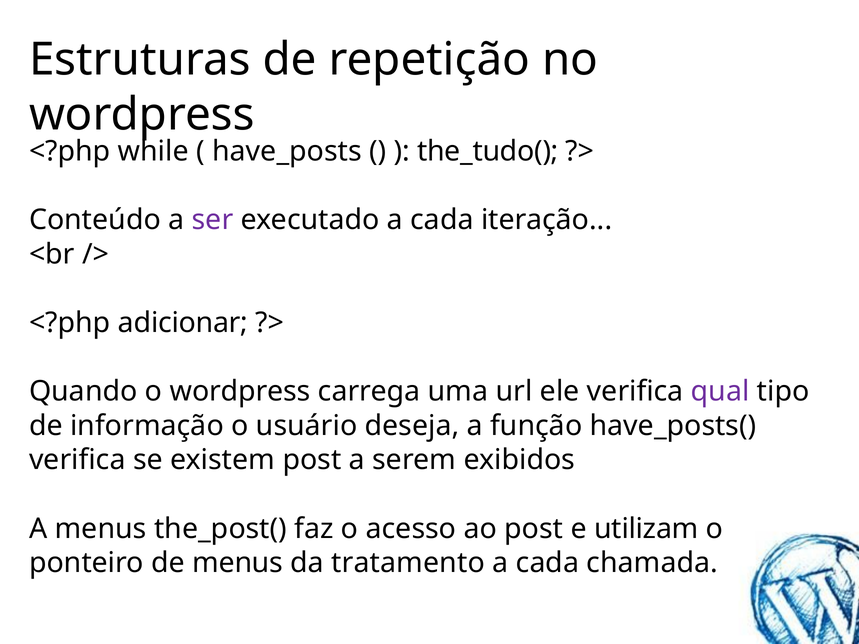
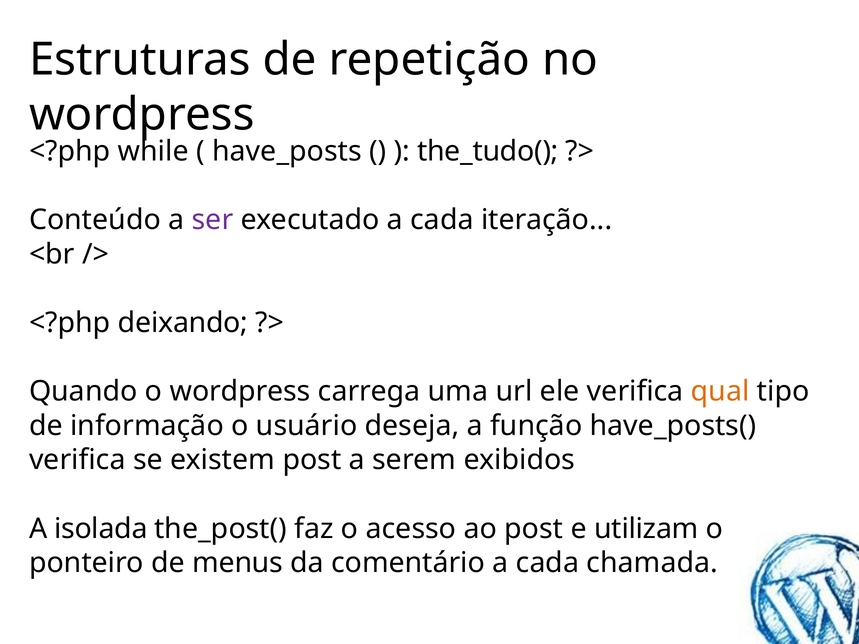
adicionar: adicionar -> deixando
qual colour: purple -> orange
A menus: menus -> isolada
tratamento: tratamento -> comentário
